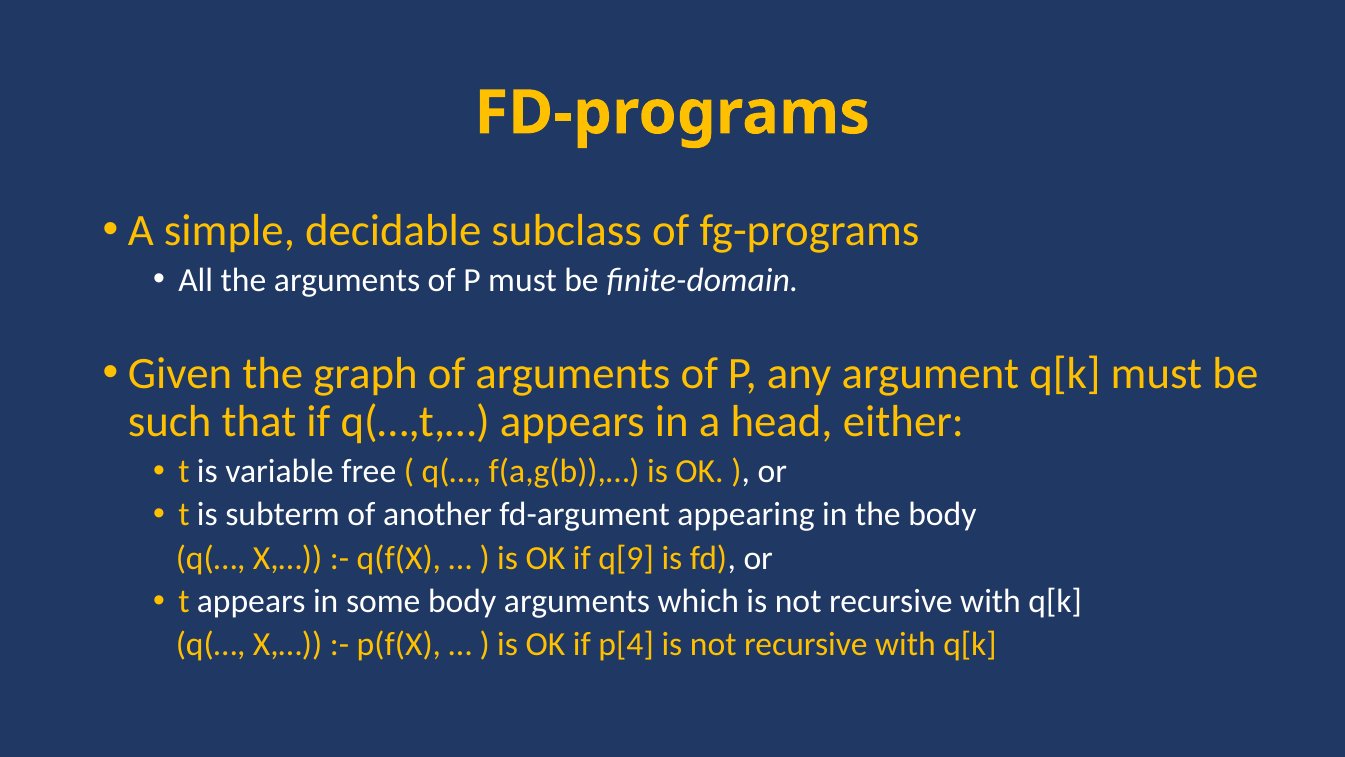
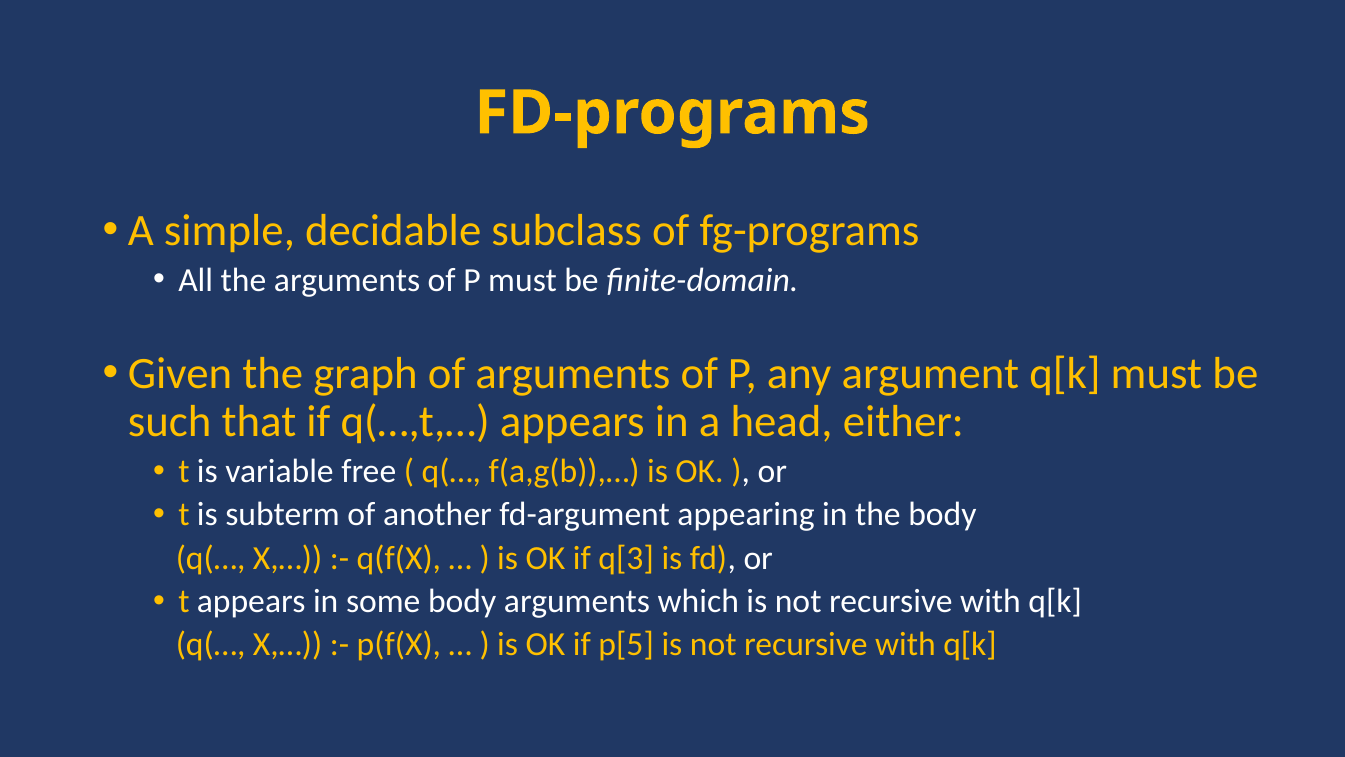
q[9: q[9 -> q[3
p[4: p[4 -> p[5
